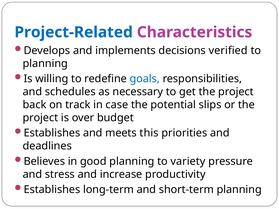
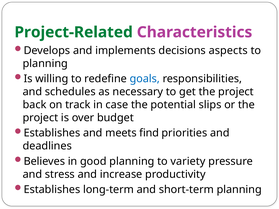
Project-Related colour: blue -> green
verified: verified -> aspects
this: this -> find
